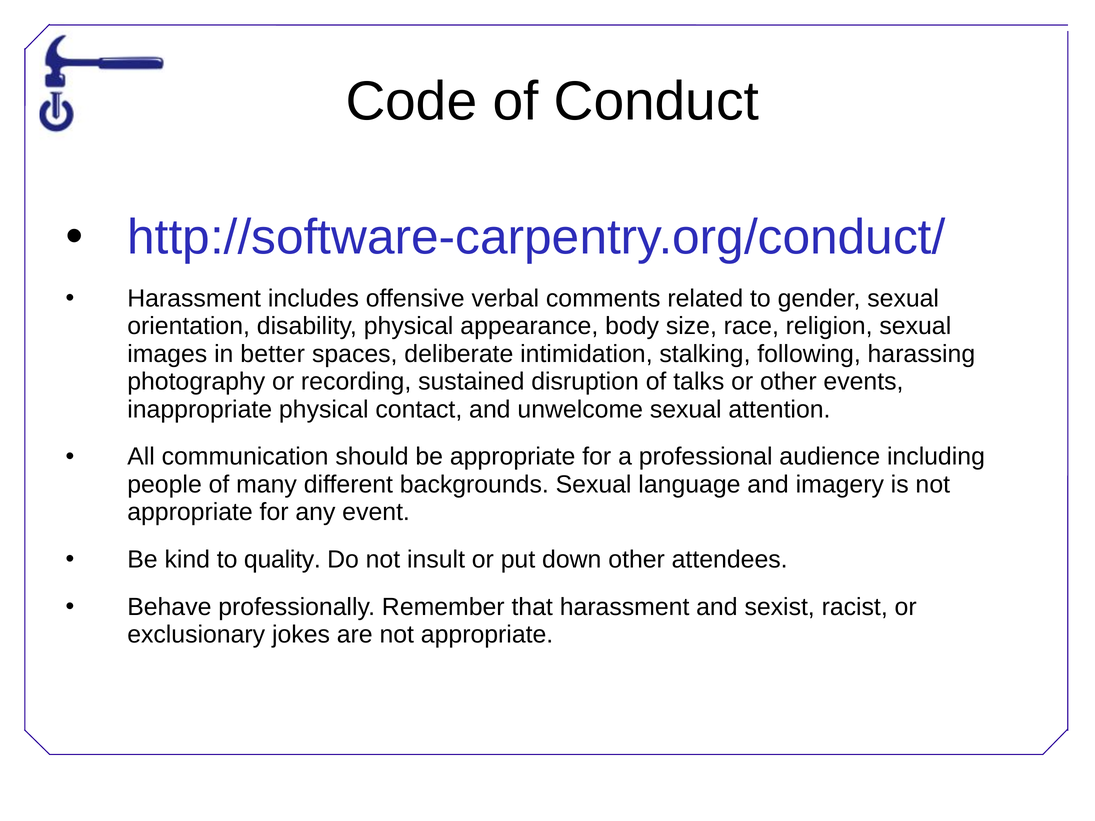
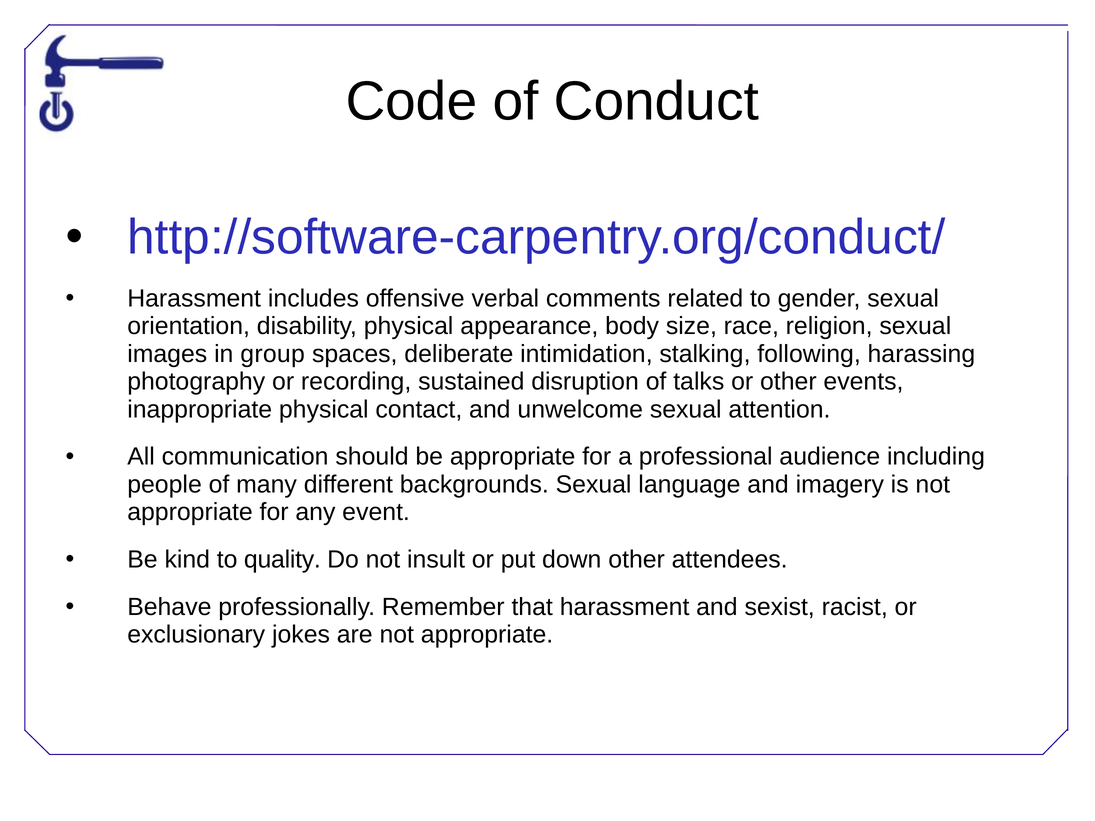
better: better -> group
